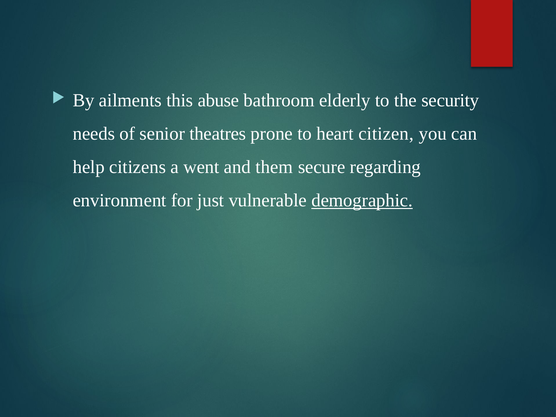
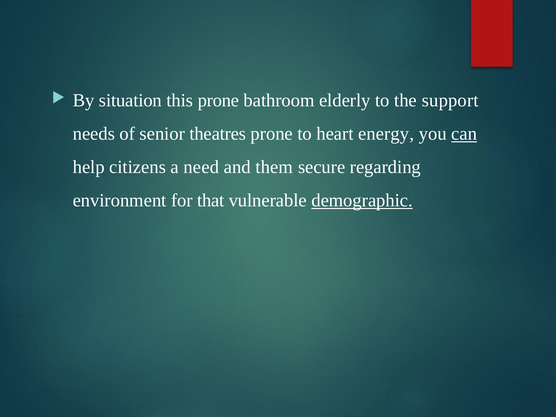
ailments: ailments -> situation
this abuse: abuse -> prone
security: security -> support
citizen: citizen -> energy
can underline: none -> present
went: went -> need
just: just -> that
